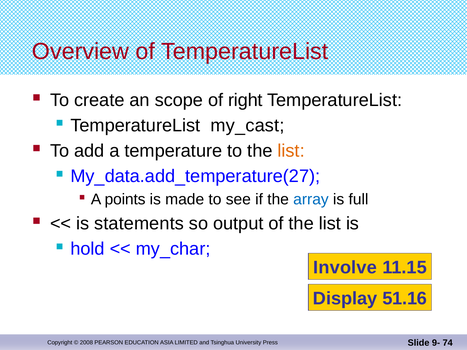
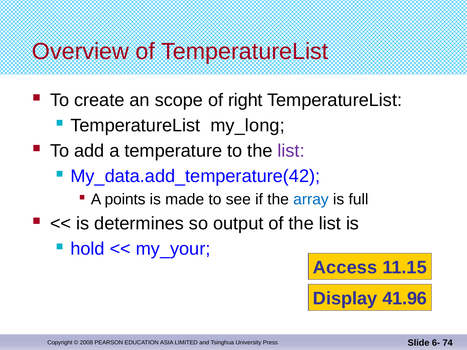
my_cast: my_cast -> my_long
list at (291, 151) colour: orange -> purple
My_data.add_temperature(27: My_data.add_temperature(27 -> My_data.add_temperature(42
statements: statements -> determines
my_char: my_char -> my_your
Involve: Involve -> Access
51.16: 51.16 -> 41.96
9-: 9- -> 6-
